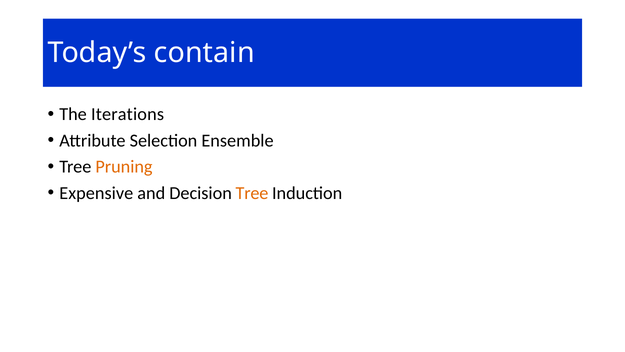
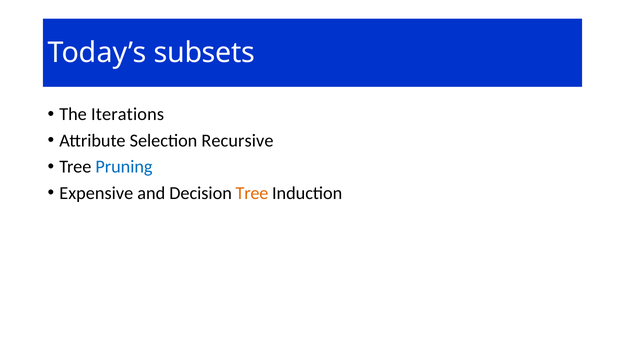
contain: contain -> subsets
Ensemble: Ensemble -> Recursive
Pruning colour: orange -> blue
